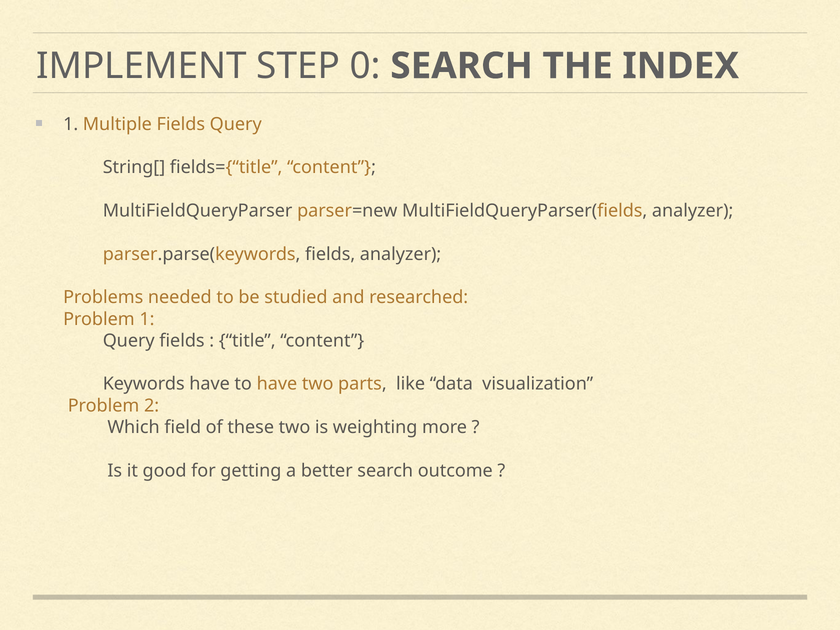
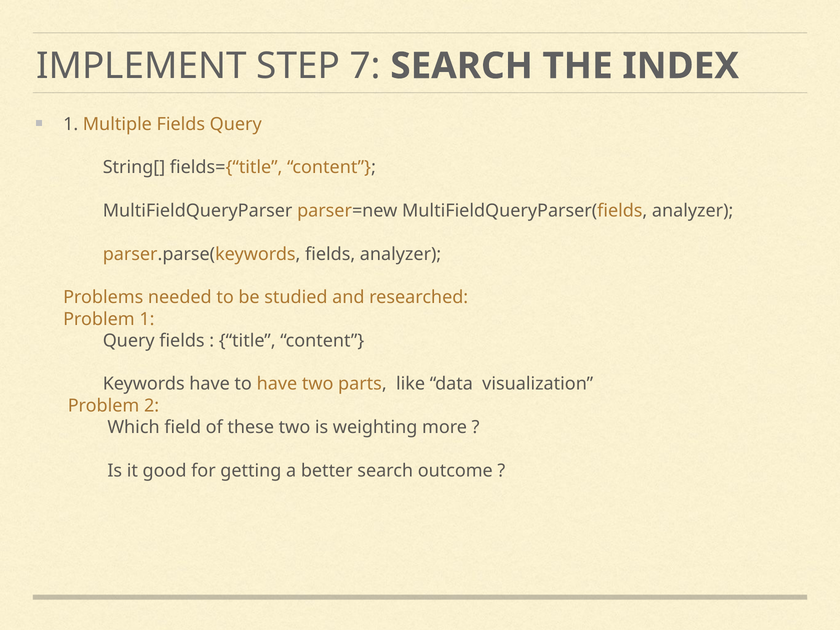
0: 0 -> 7
